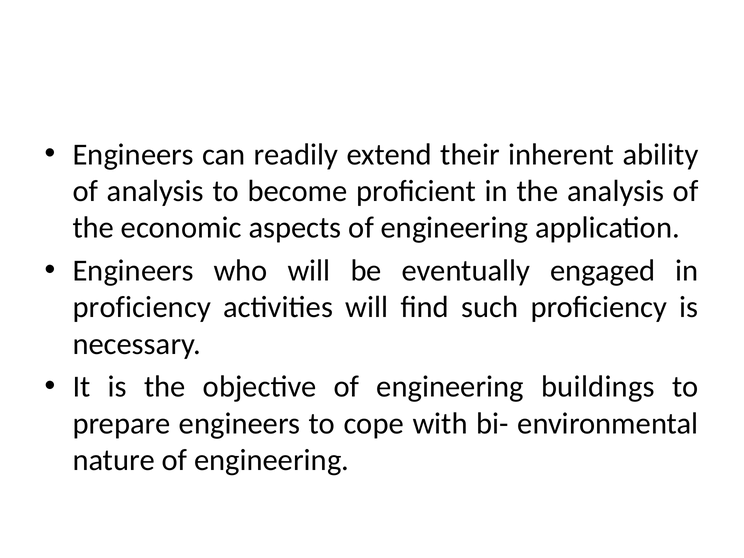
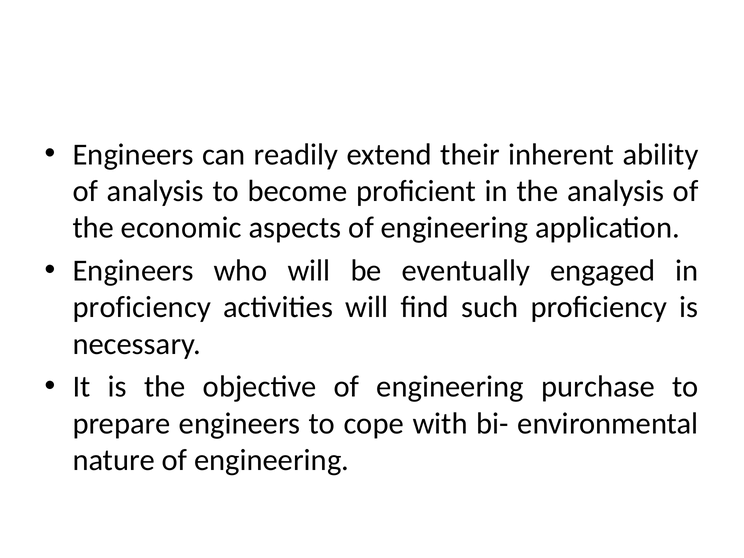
buildings: buildings -> purchase
